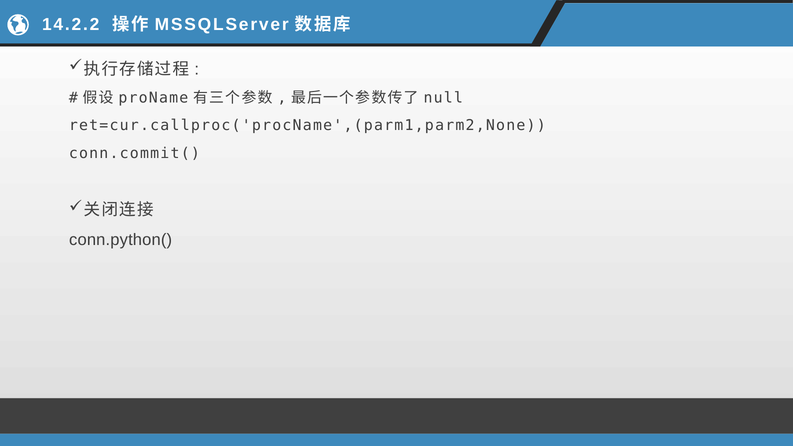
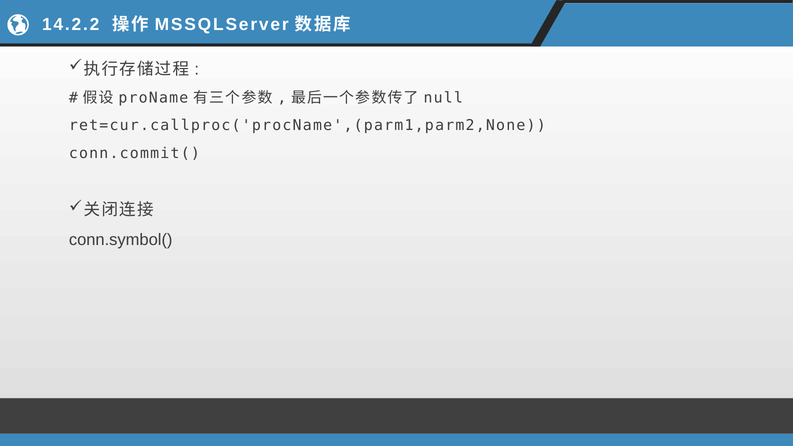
conn.python(: conn.python( -> conn.symbol(
